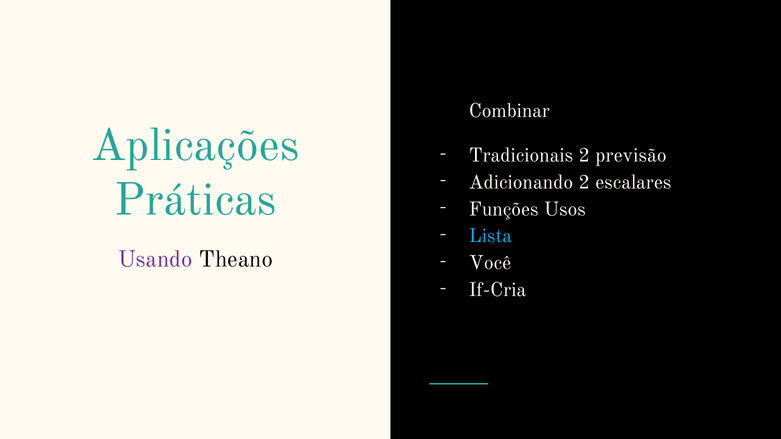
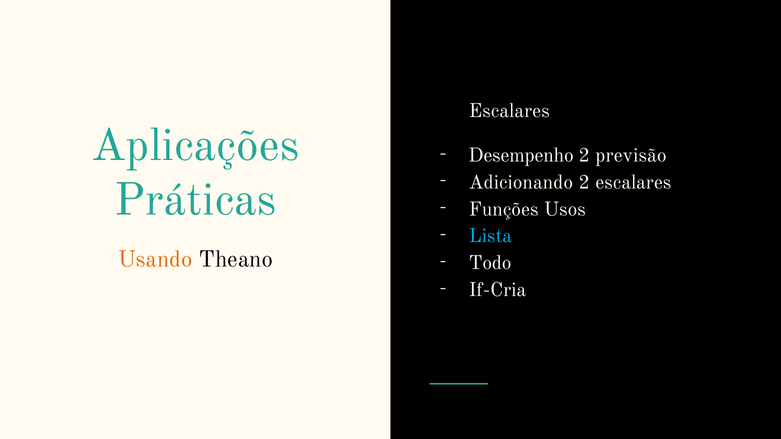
Combinar at (509, 111): Combinar -> Escalares
Tradicionais: Tradicionais -> Desempenho
Usando colour: purple -> orange
Você: Você -> Todo
